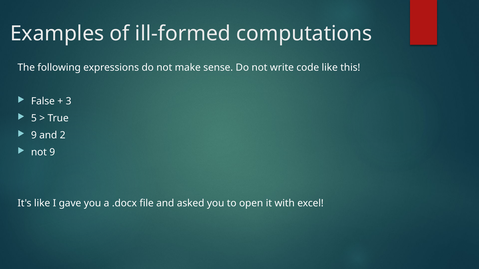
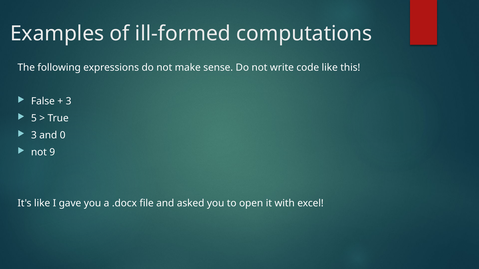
9 at (34, 135): 9 -> 3
2: 2 -> 0
